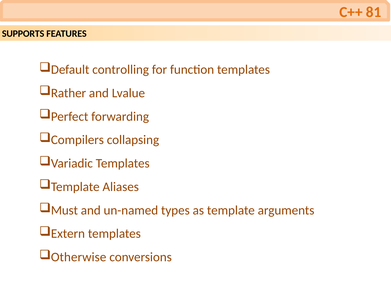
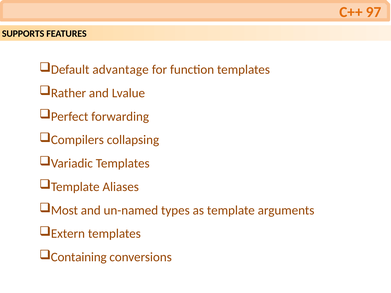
81: 81 -> 97
controlling: controlling -> advantage
Must: Must -> Most
Otherwise: Otherwise -> Containing
